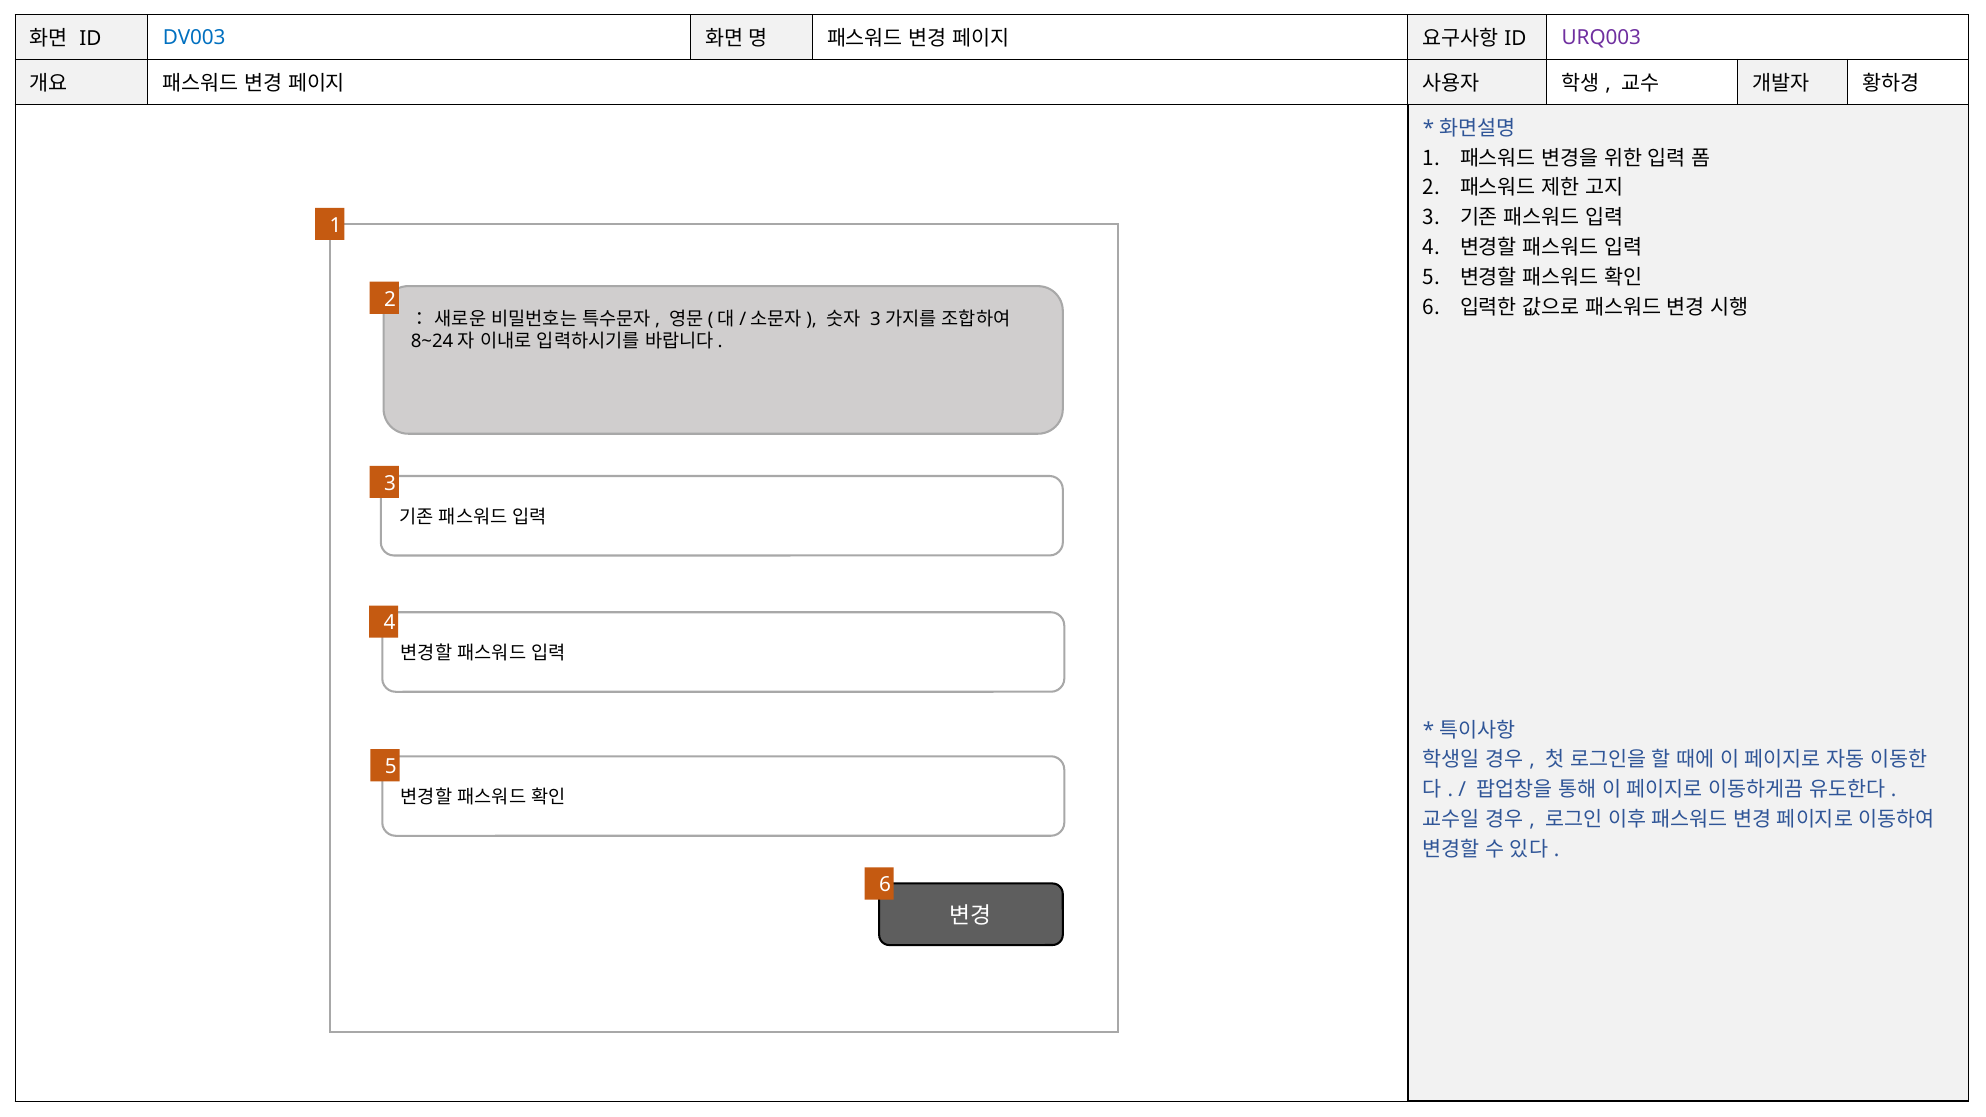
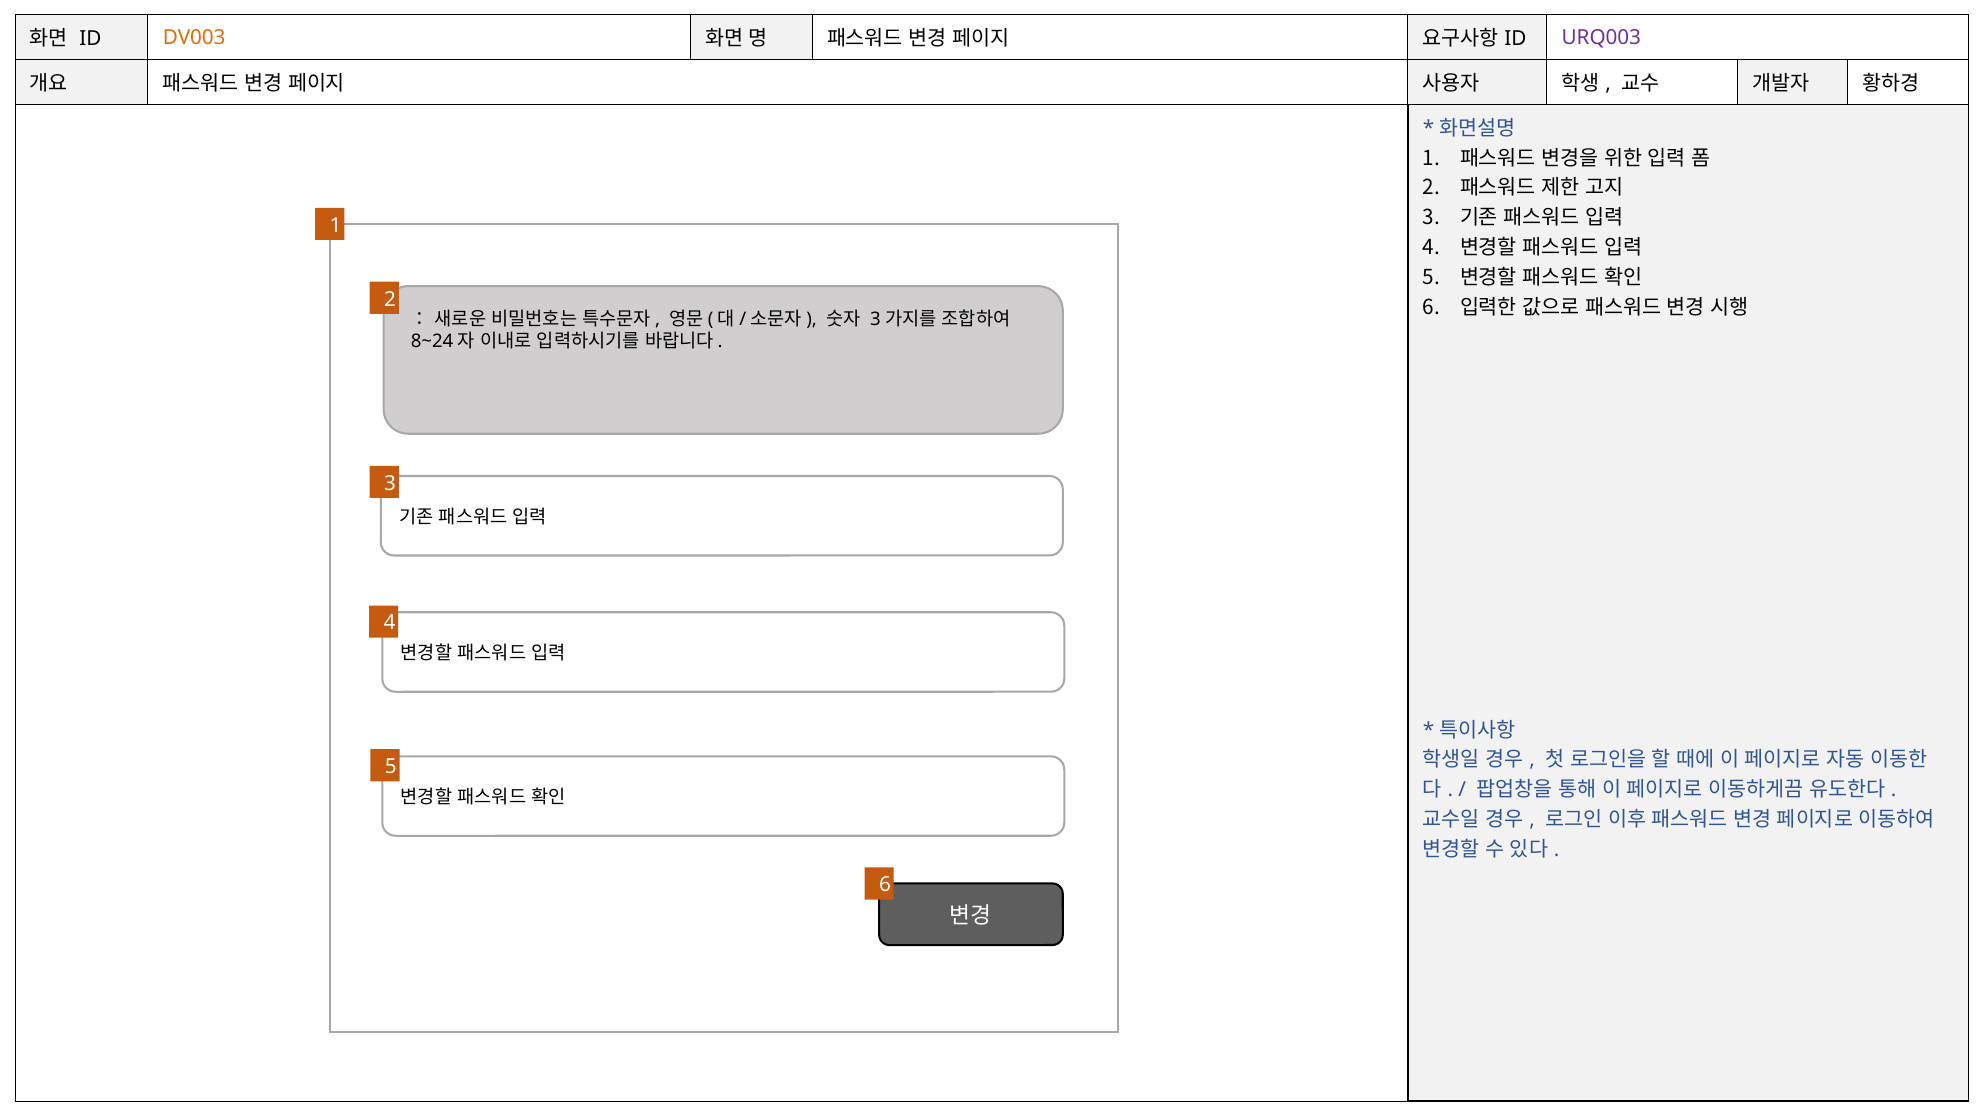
DV003 colour: blue -> orange
